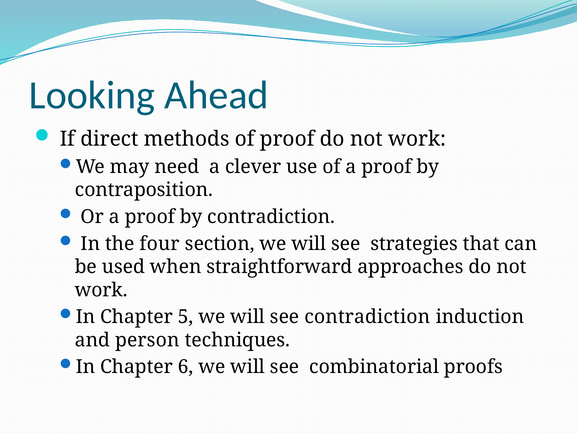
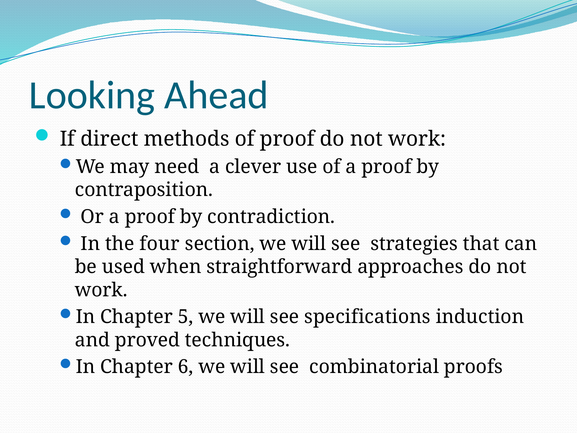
see contradiction: contradiction -> specifications
person: person -> proved
